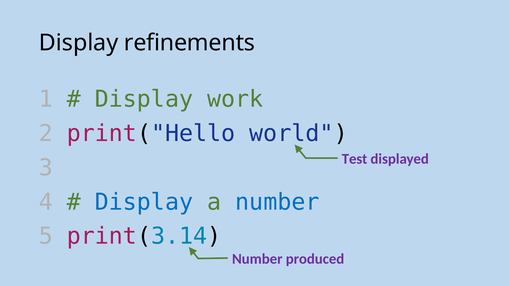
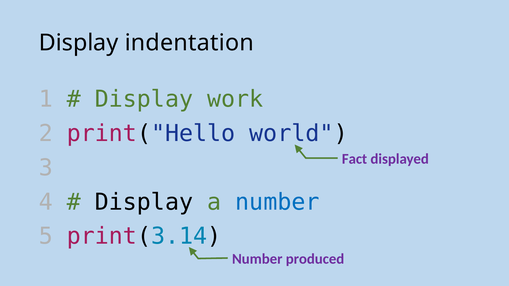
refinements: refinements -> indentation
Test: Test -> Fact
Display at (144, 202) colour: blue -> black
